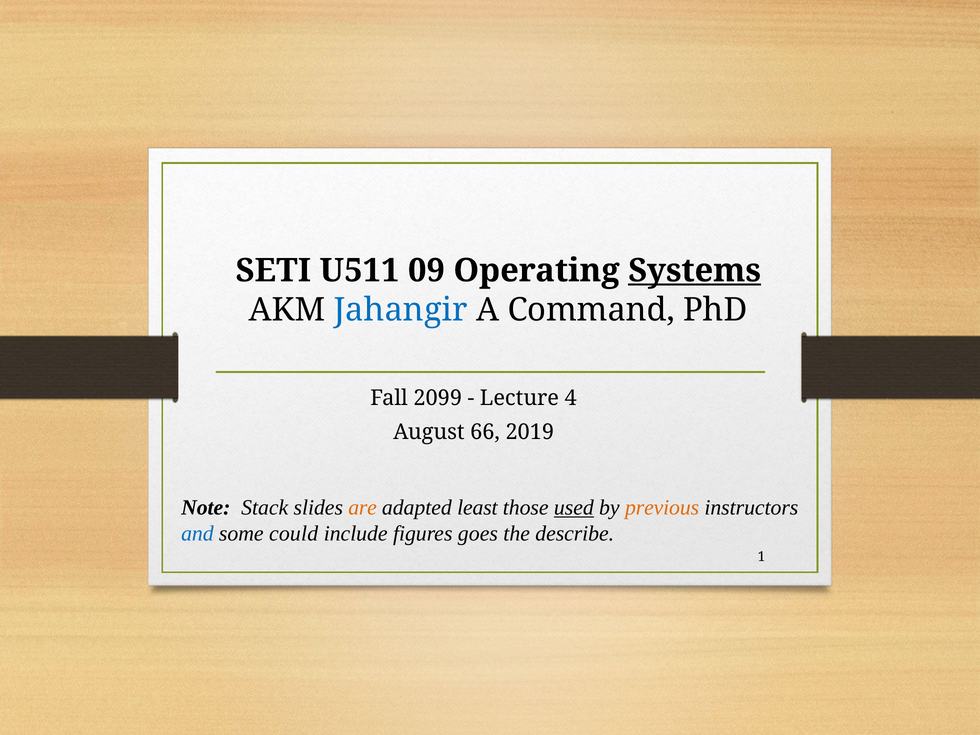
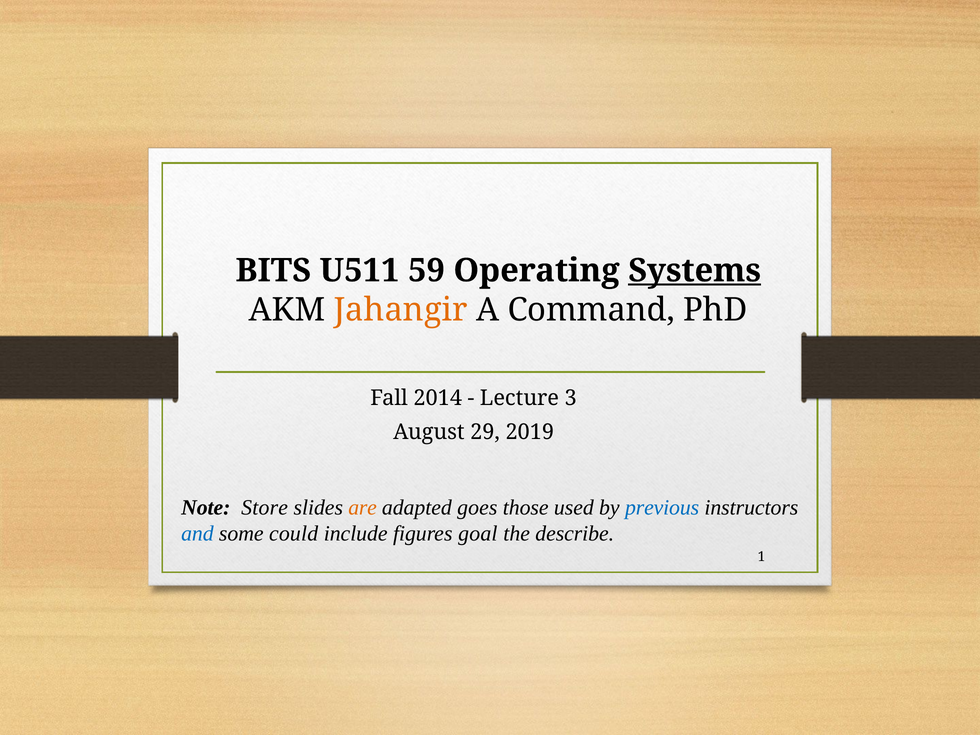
SETI: SETI -> BITS
09: 09 -> 59
Jahangir colour: blue -> orange
2099: 2099 -> 2014
4: 4 -> 3
66: 66 -> 29
Stack: Stack -> Store
least: least -> goes
used underline: present -> none
previous colour: orange -> blue
goes: goes -> goal
